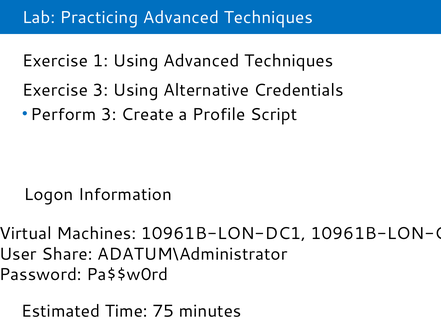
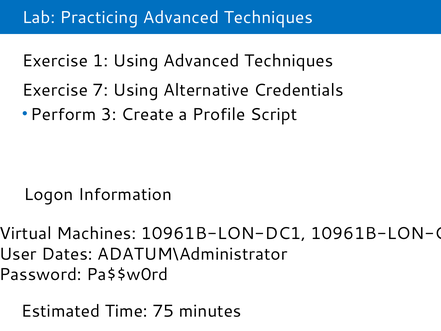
Exercise 3: 3 -> 7
Share: Share -> Dates
